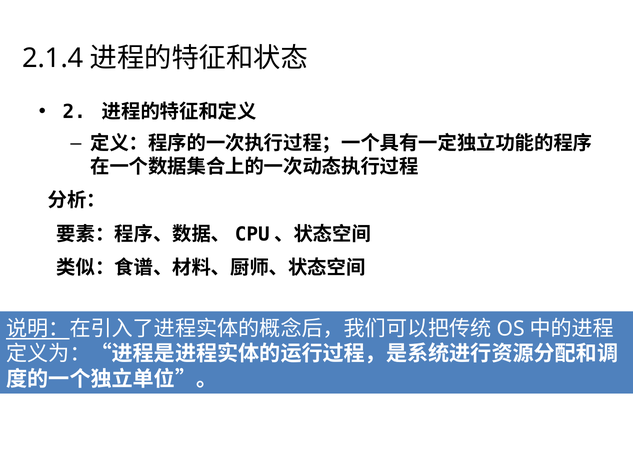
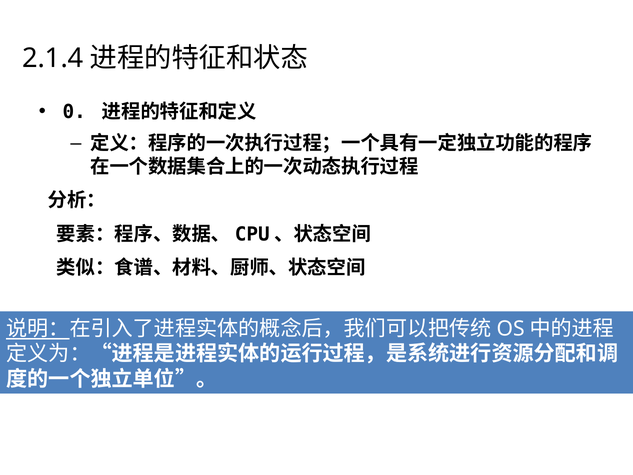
2: 2 -> 0
